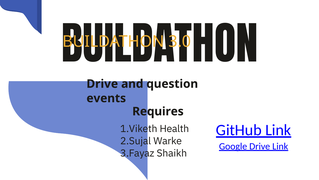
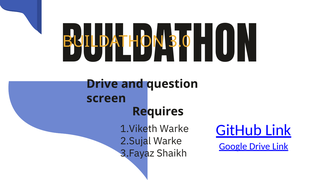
events: events -> screen
Health at (174, 128): Health -> Warke
